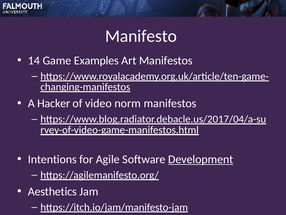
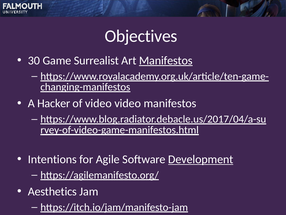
Manifesto: Manifesto -> Objectives
14: 14 -> 30
Examples: Examples -> Surrealist
Manifestos at (166, 60) underline: none -> present
video norm: norm -> video
